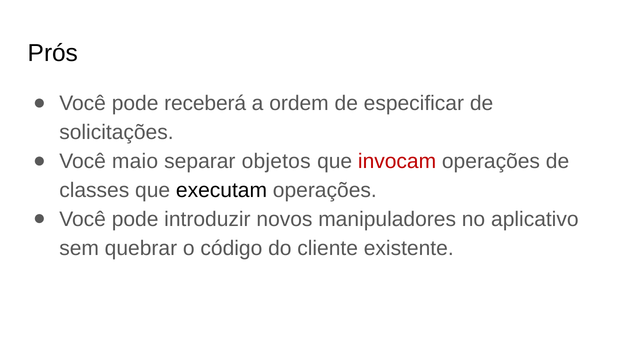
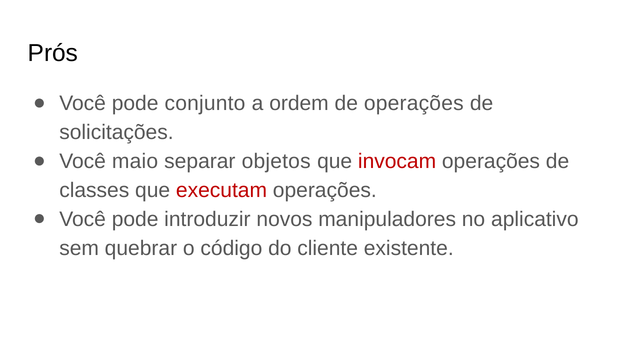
receberá: receberá -> conjunto
de especificar: especificar -> operações
executam colour: black -> red
